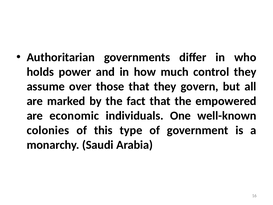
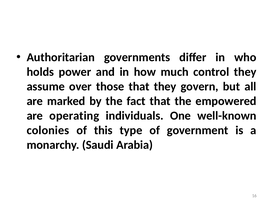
economic: economic -> operating
